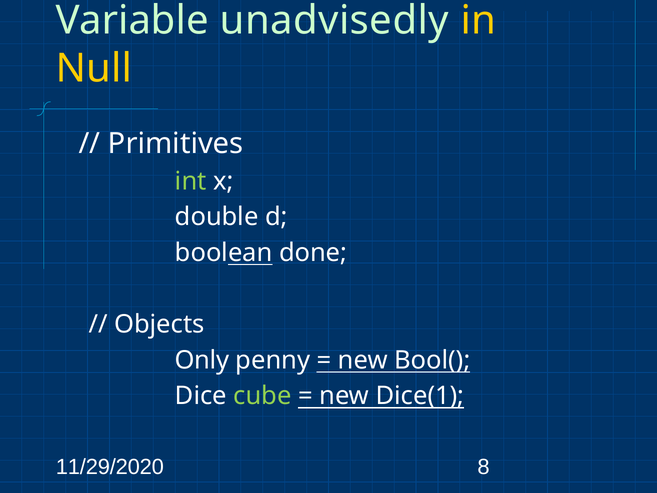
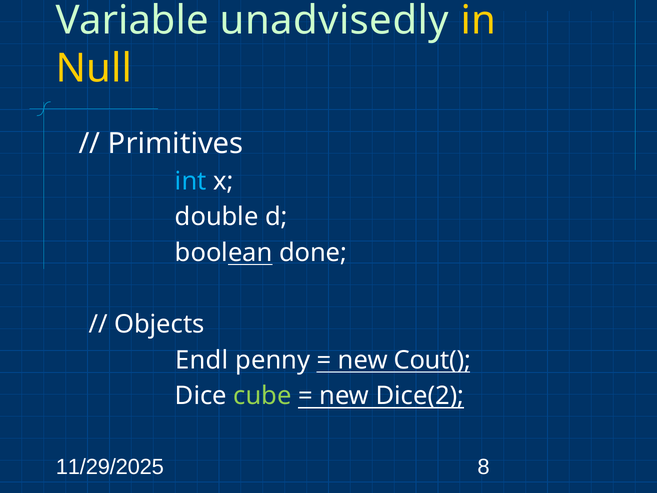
int colour: light green -> light blue
Only: Only -> Endl
Bool(: Bool( -> Cout(
Dice(1: Dice(1 -> Dice(2
11/29/2020: 11/29/2020 -> 11/29/2025
